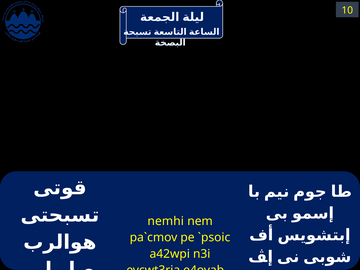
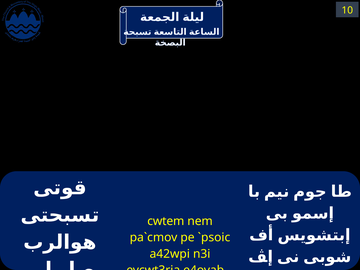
nemhi: nemhi -> cwtem
